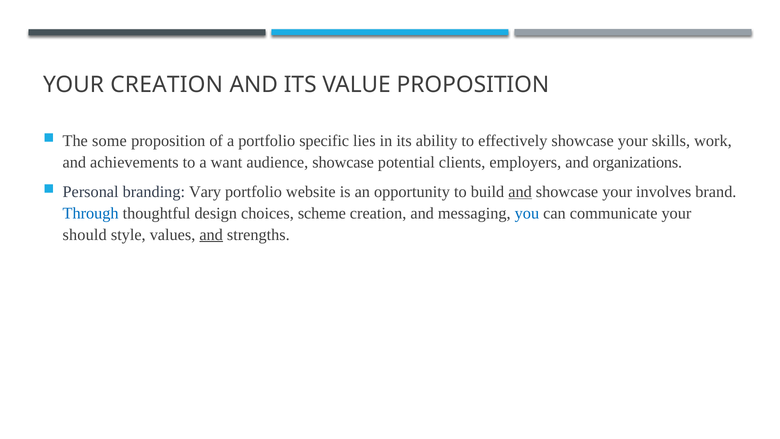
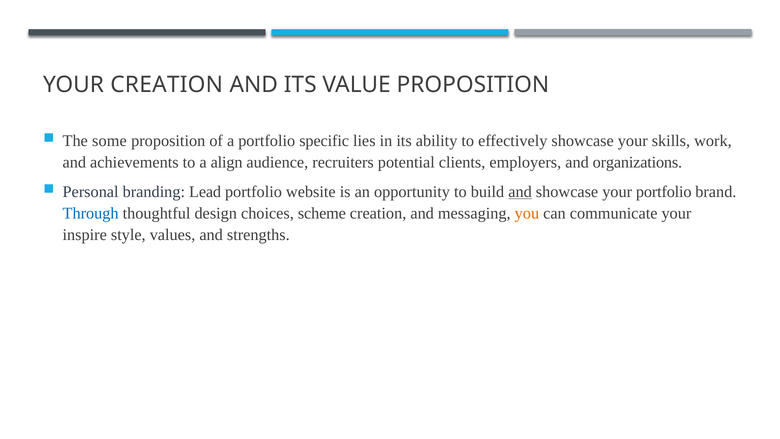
want: want -> align
audience showcase: showcase -> recruiters
Vary: Vary -> Lead
your involves: involves -> portfolio
you colour: blue -> orange
should: should -> inspire
and at (211, 235) underline: present -> none
